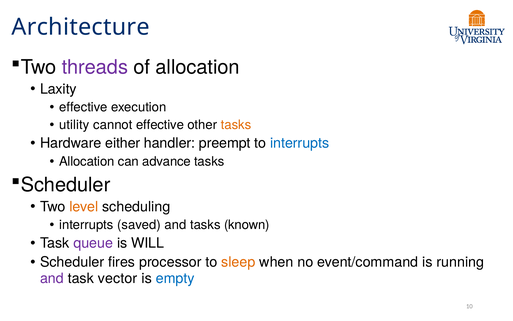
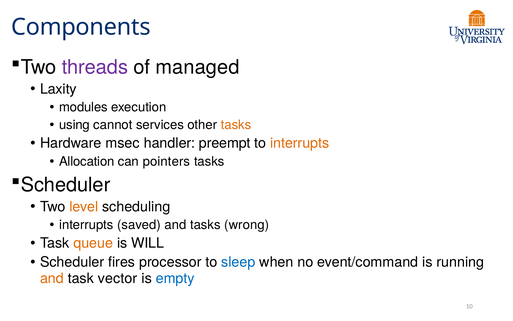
Architecture: Architecture -> Components
of allocation: allocation -> managed
effective at (83, 107): effective -> modules
utility: utility -> using
cannot effective: effective -> services
either: either -> msec
interrupts at (300, 143) colour: blue -> orange
advance: advance -> pointers
known: known -> wrong
queue colour: purple -> orange
sleep colour: orange -> blue
and at (52, 278) colour: purple -> orange
